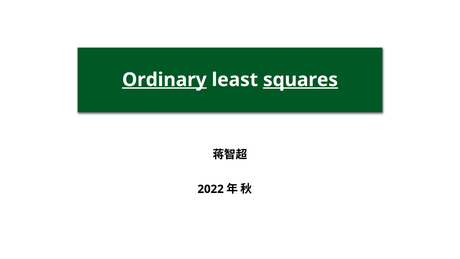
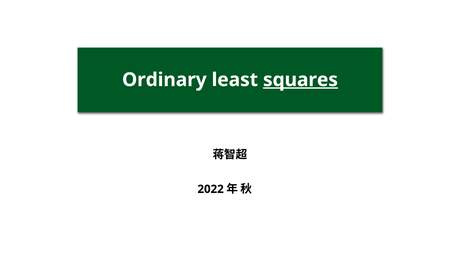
Ordinary underline: present -> none
